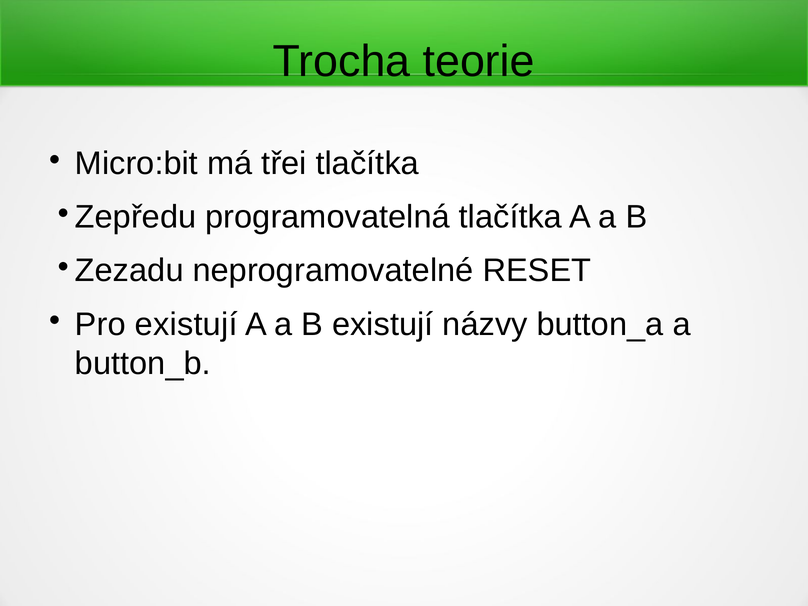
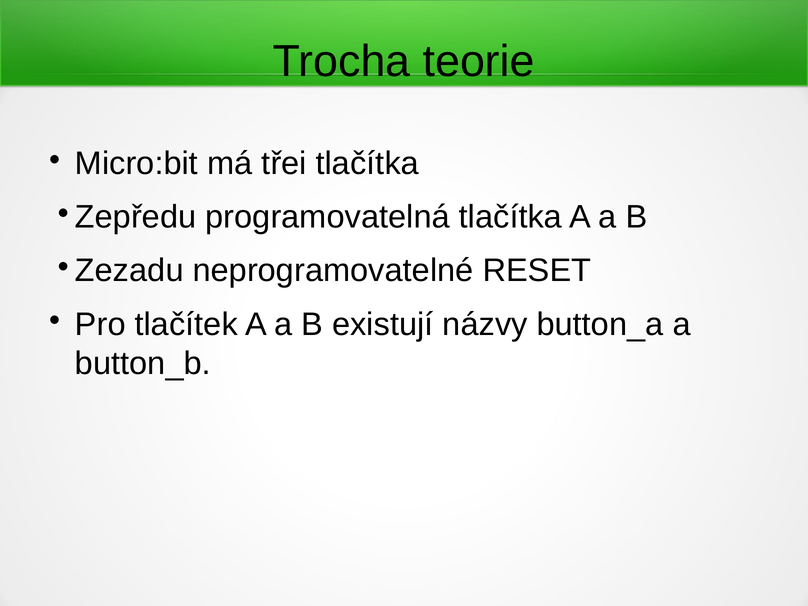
Pro existují: existují -> tlačítek
